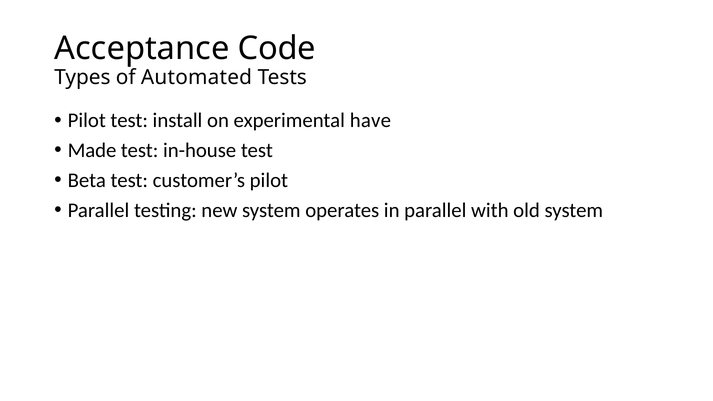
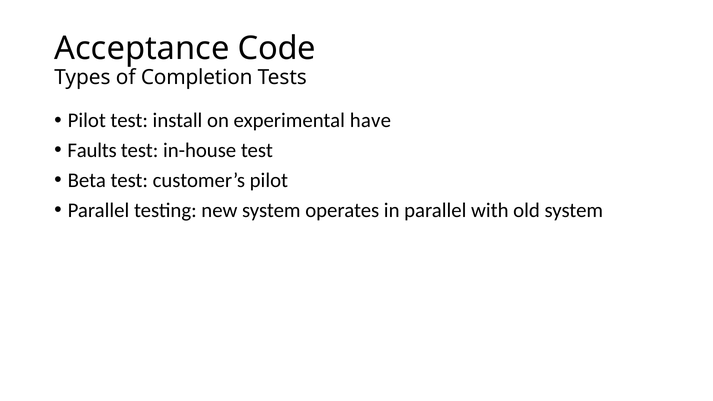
Automated: Automated -> Completion
Made: Made -> Faults
